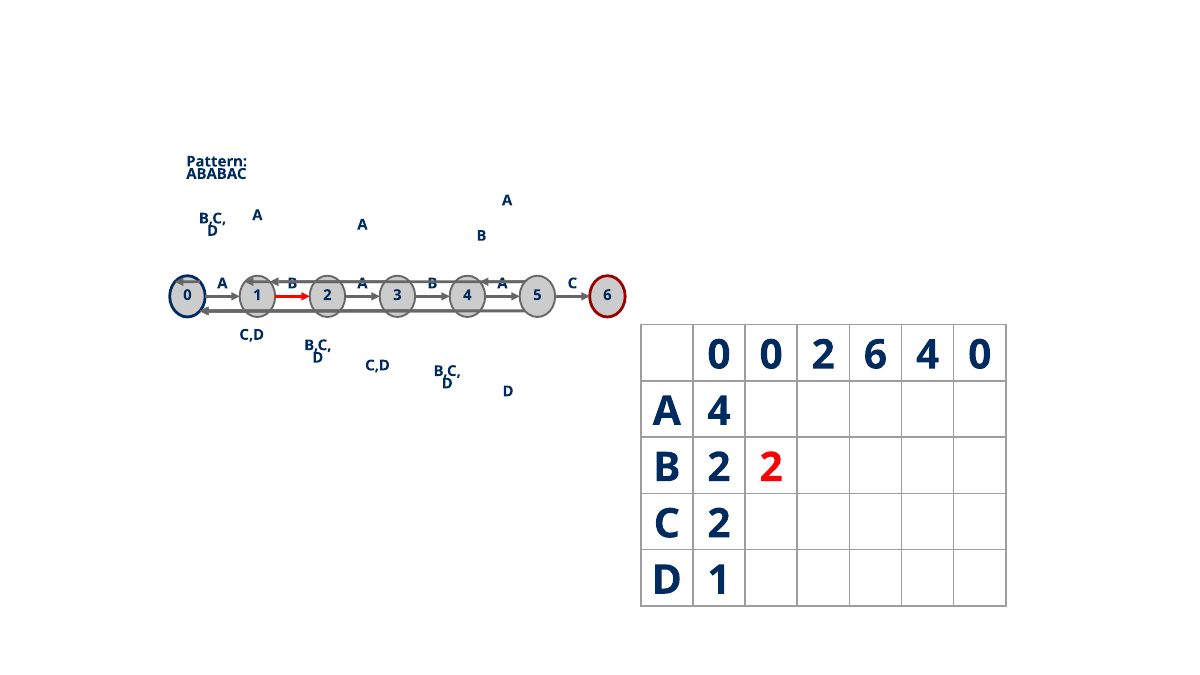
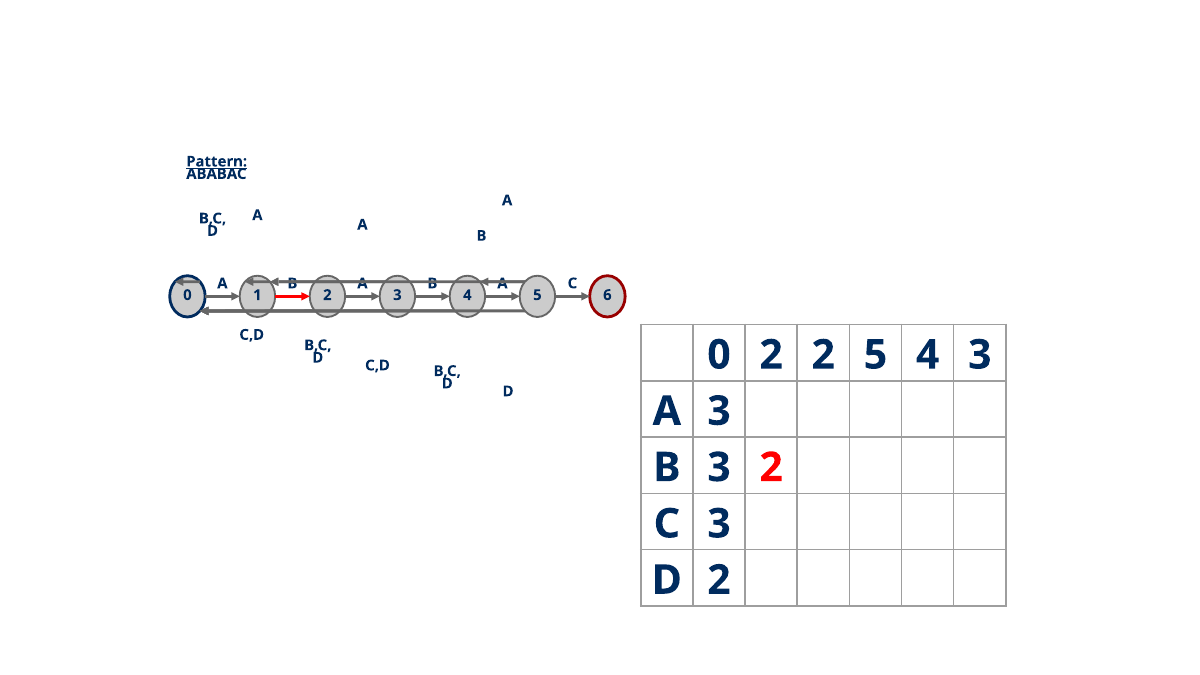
Pattern underline: none -> present
0 0: 0 -> 2
2 6: 6 -> 5
4 0: 0 -> 3
4 at (719, 411): 4 -> 3
2 at (719, 468): 2 -> 3
C 2: 2 -> 3
D 1: 1 -> 2
